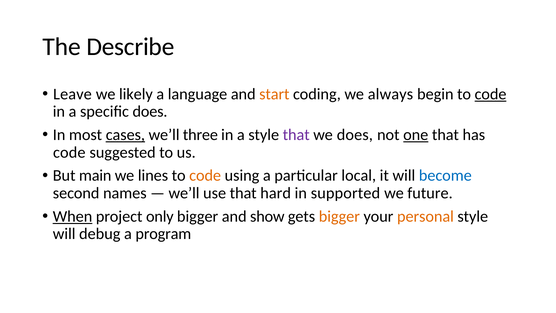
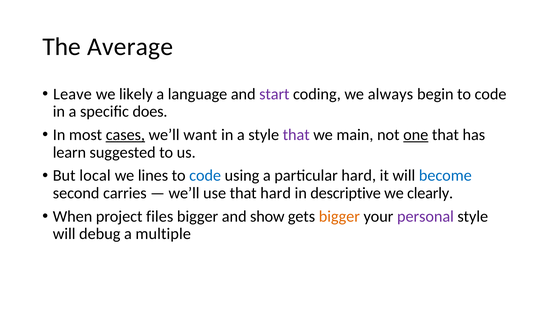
Describe: Describe -> Average
start colour: orange -> purple
code at (491, 94) underline: present -> none
three: three -> want
we does: does -> main
code at (69, 152): code -> learn
main: main -> local
code at (205, 175) colour: orange -> blue
particular local: local -> hard
names: names -> carries
supported: supported -> descriptive
future: future -> clearly
When underline: present -> none
only: only -> files
personal colour: orange -> purple
program: program -> multiple
